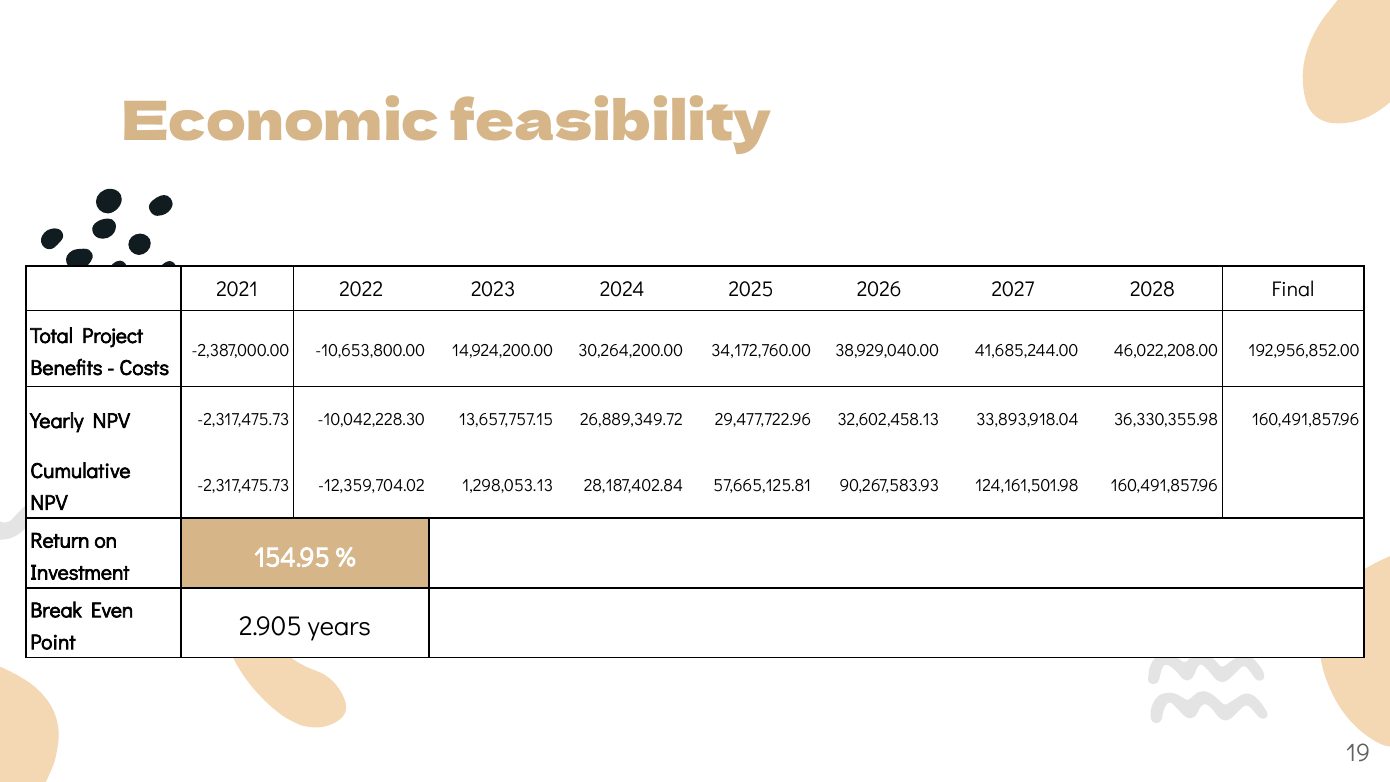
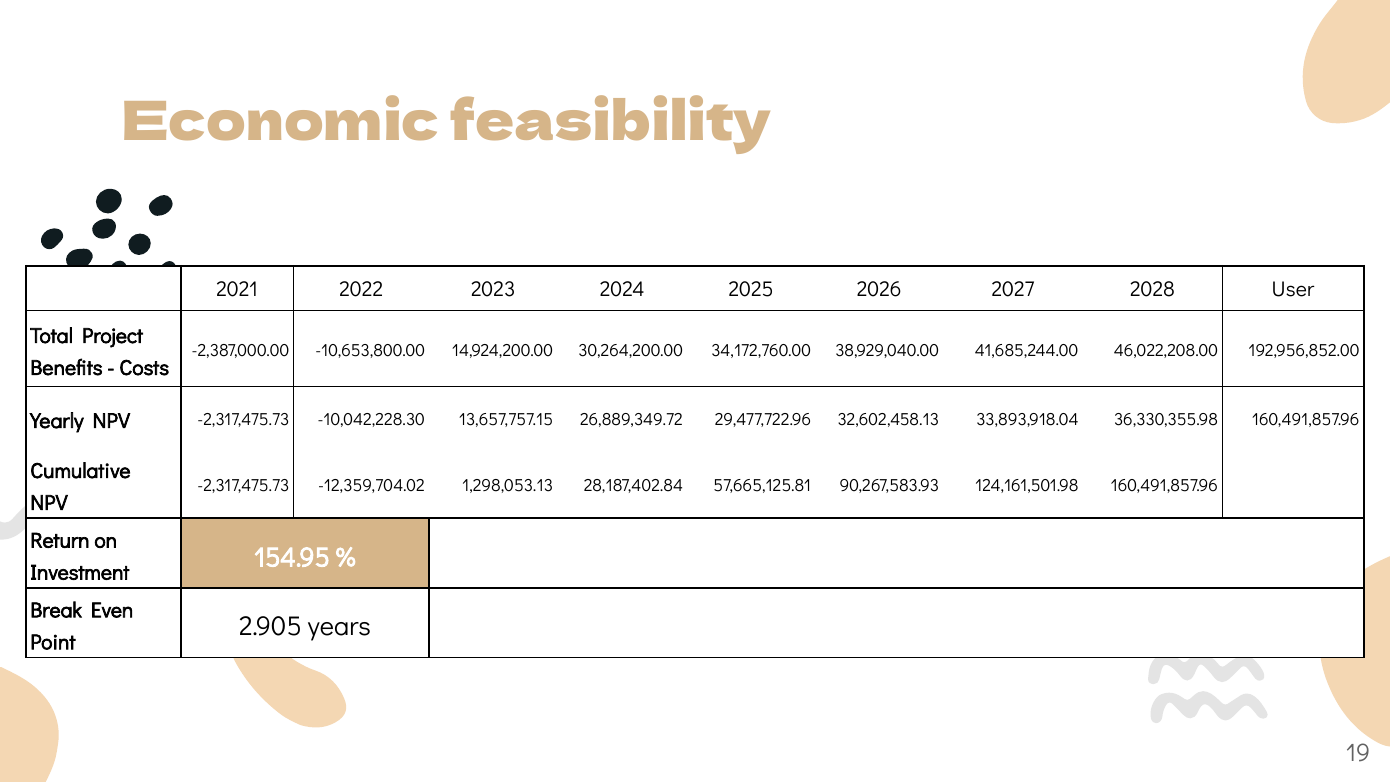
Final: Final -> User
